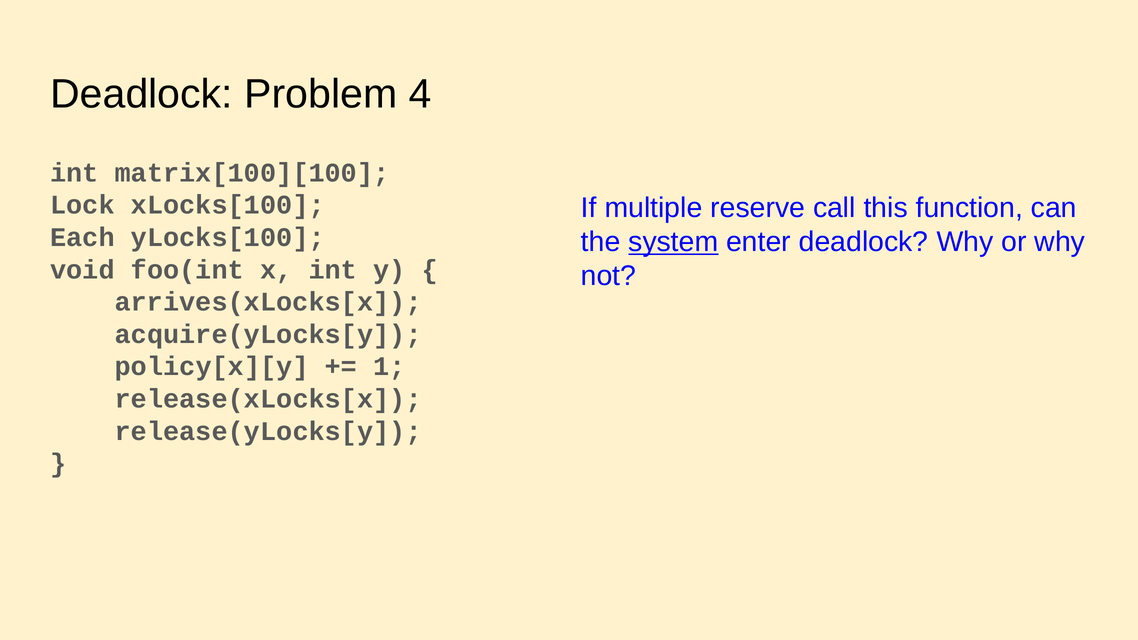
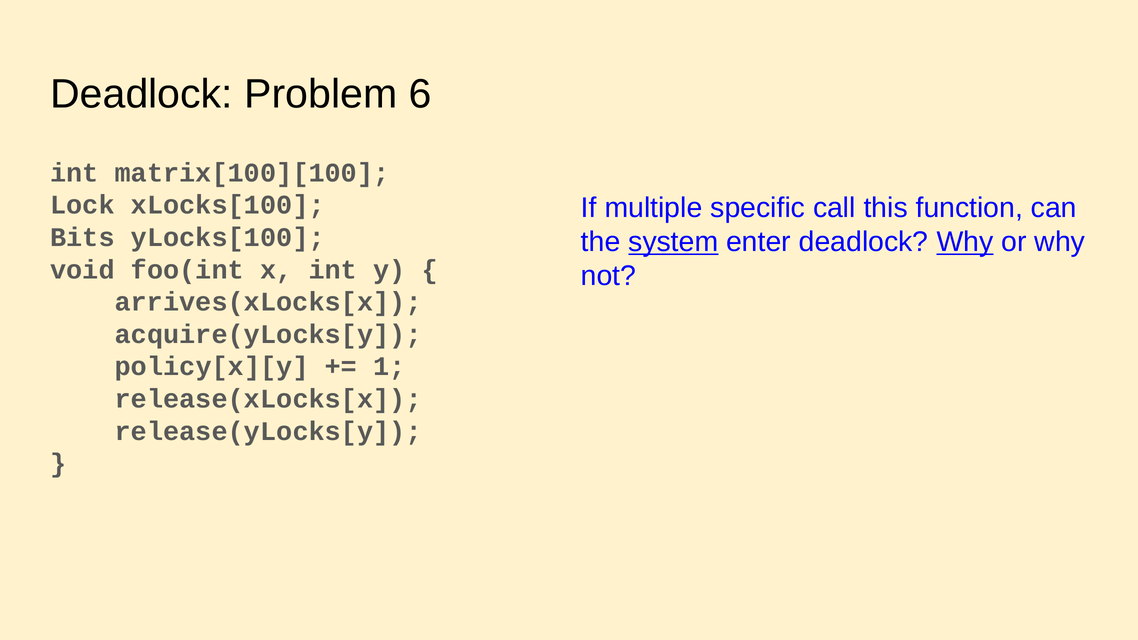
4: 4 -> 6
reserve: reserve -> specific
Each: Each -> Bits
Why at (965, 242) underline: none -> present
